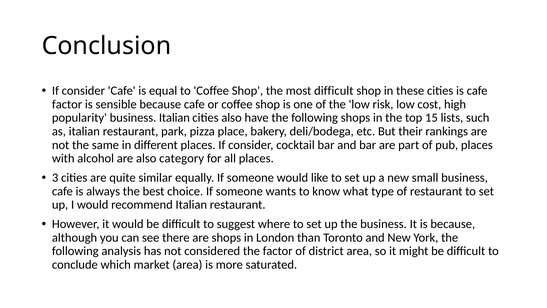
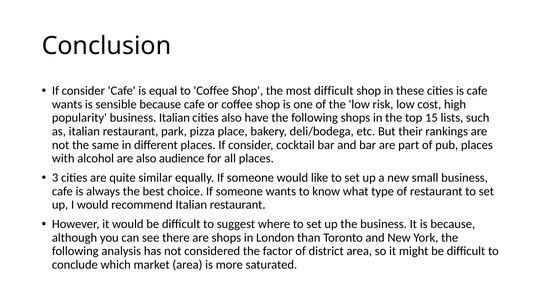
factor at (67, 104): factor -> wants
category: category -> audience
